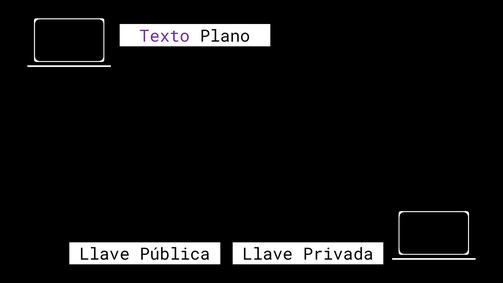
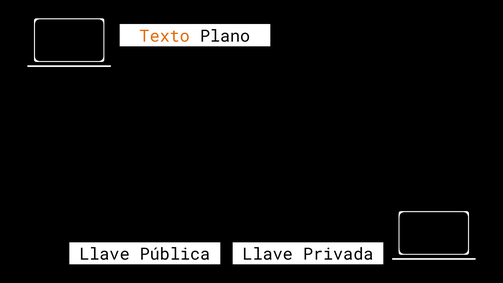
Texto colour: purple -> orange
